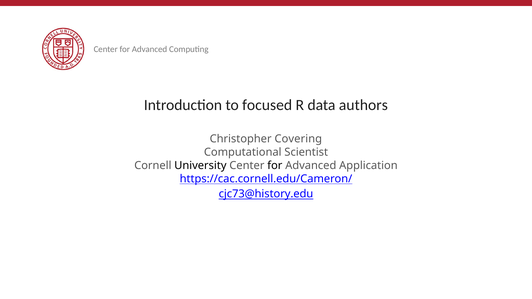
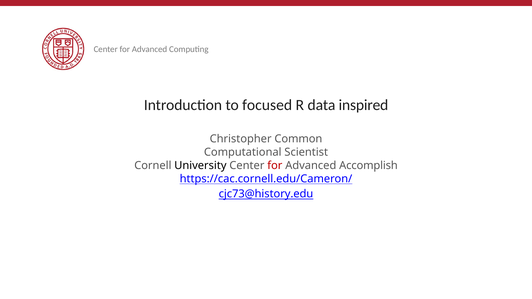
authors: authors -> inspired
Covering: Covering -> Common
for at (275, 166) colour: black -> red
Application: Application -> Accomplish
